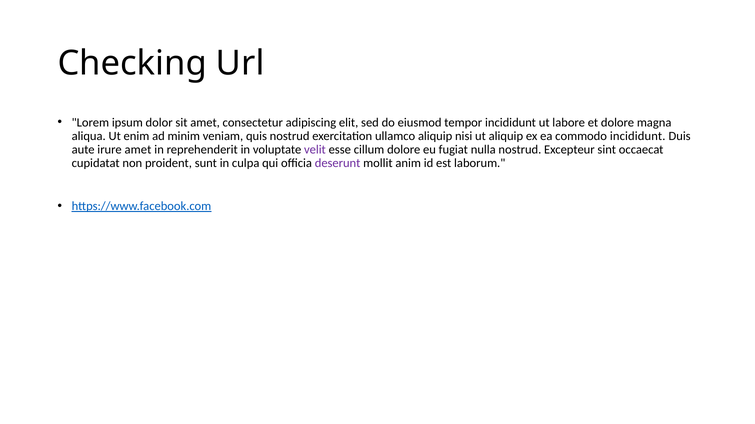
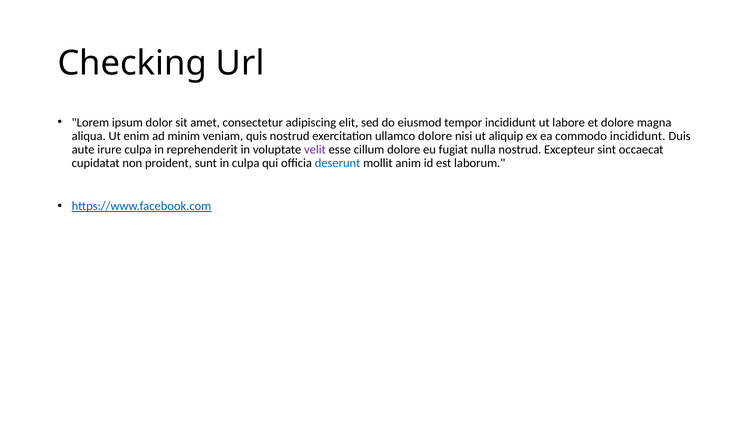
ullamco aliquip: aliquip -> dolore
irure amet: amet -> culpa
deserunt colour: purple -> blue
